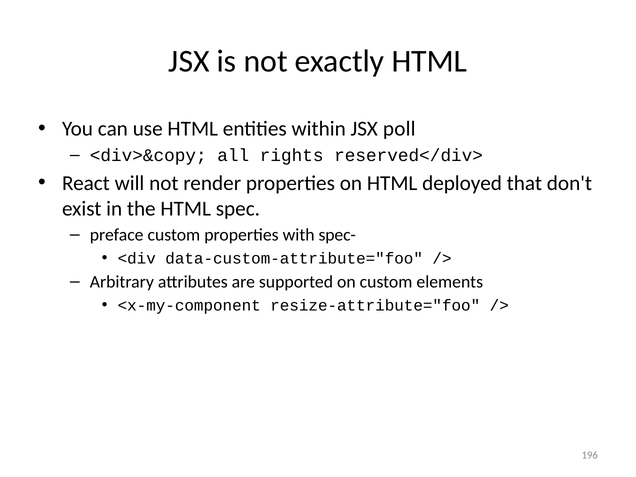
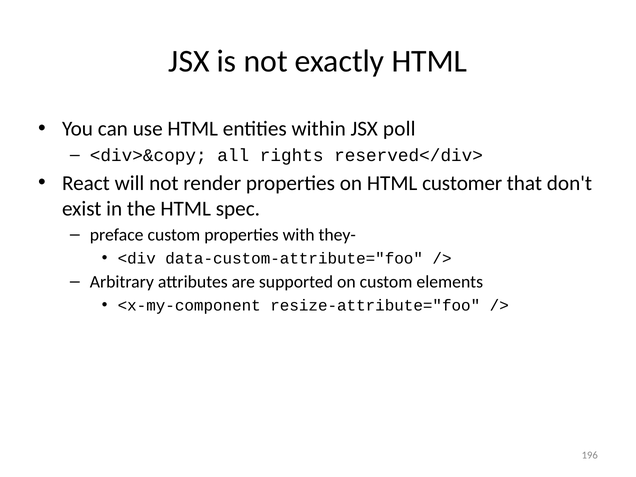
deployed: deployed -> customer
spec-: spec- -> they-
